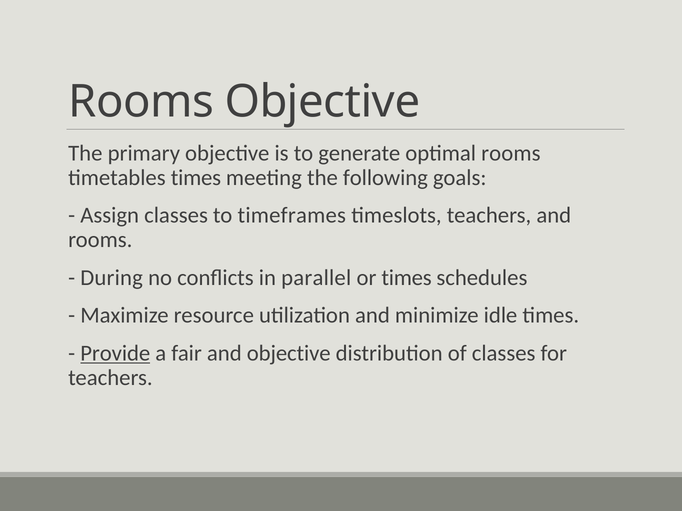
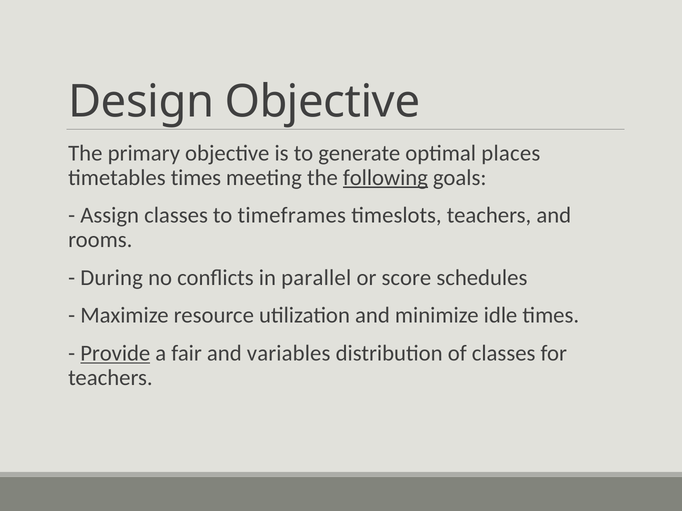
Rooms at (141, 102): Rooms -> Design
optimal rooms: rooms -> places
following underline: none -> present
or times: times -> score
and objective: objective -> variables
